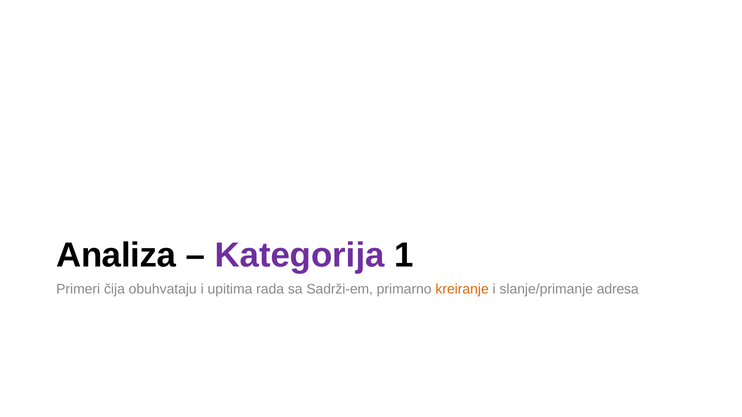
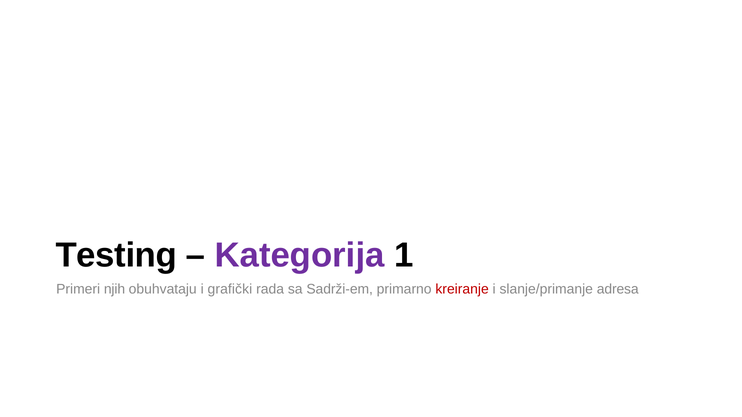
Analiza: Analiza -> Testing
čija: čija -> njih
upitima: upitima -> grafički
kreiranje colour: orange -> red
